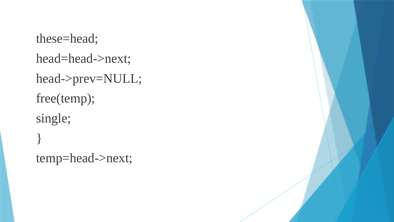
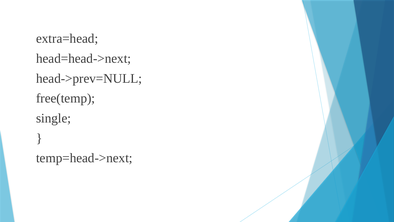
these=head: these=head -> extra=head
